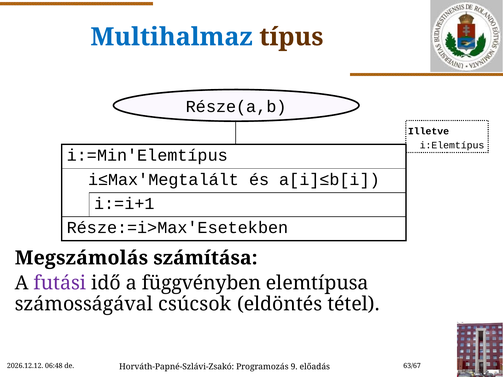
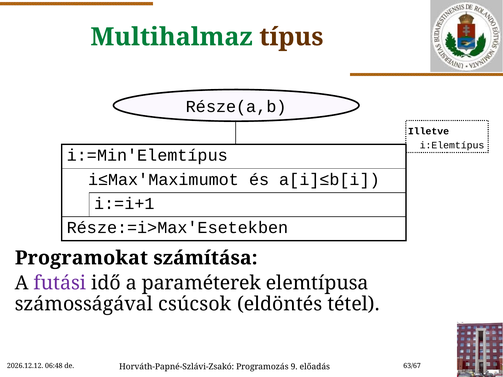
Multihalmaz colour: blue -> green
i≤Max'Megtalált: i≤Max'Megtalált -> i≤Max'Maximumot
Megszámolás: Megszámolás -> Programokat
függvényben: függvényben -> paraméterek
